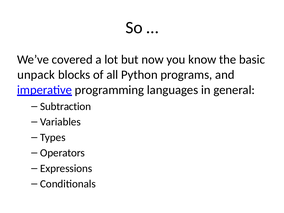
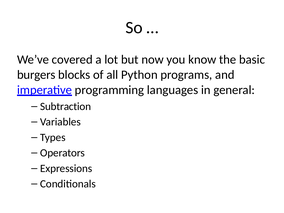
unpack: unpack -> burgers
